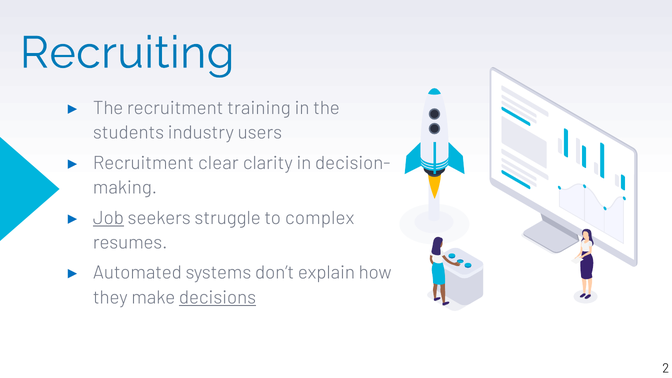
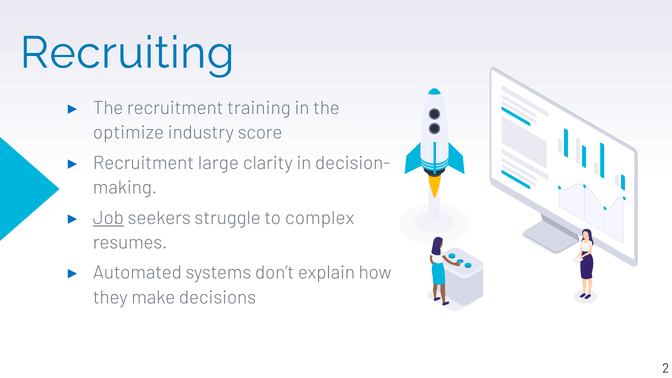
students: students -> optimize
users: users -> score
clear: clear -> large
decisions underline: present -> none
